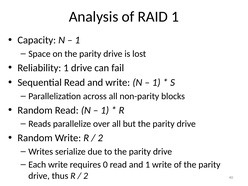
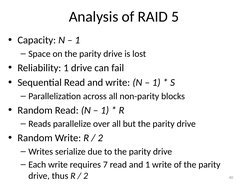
RAID 1: 1 -> 5
0: 0 -> 7
